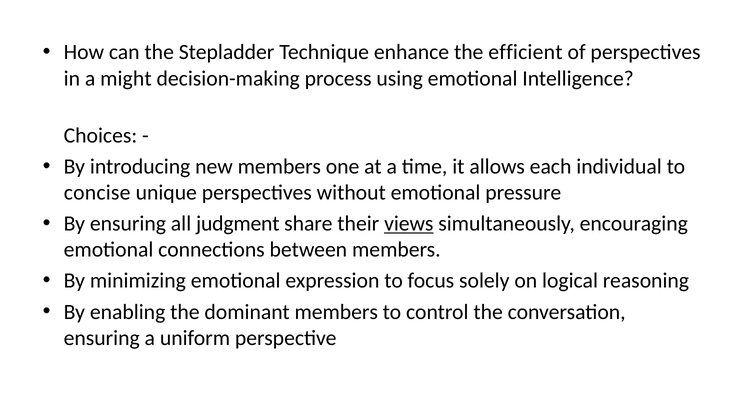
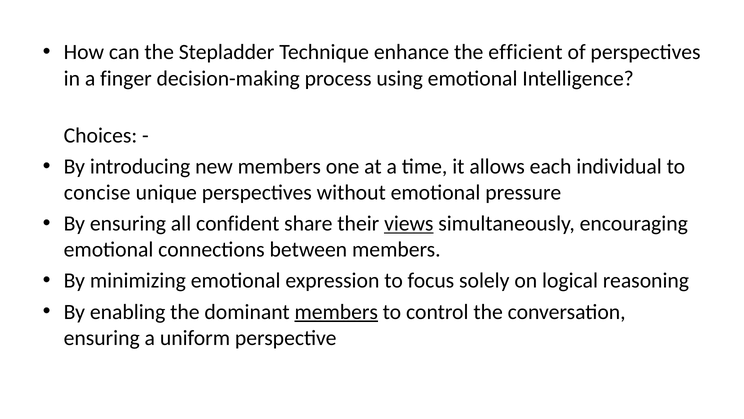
might: might -> finger
judgment: judgment -> confident
members at (336, 312) underline: none -> present
